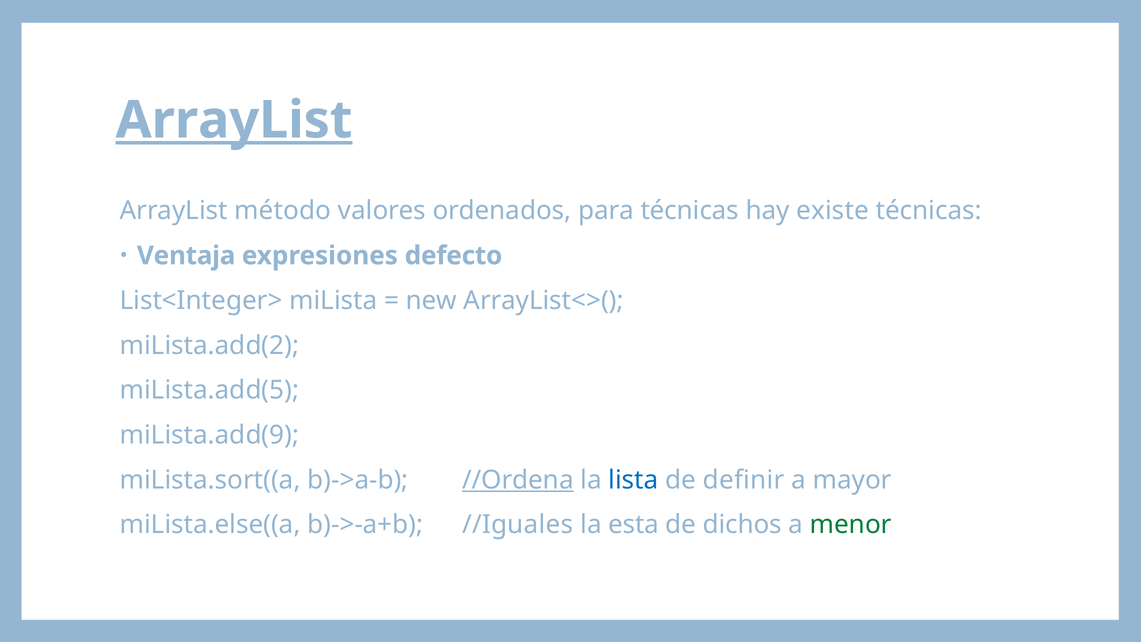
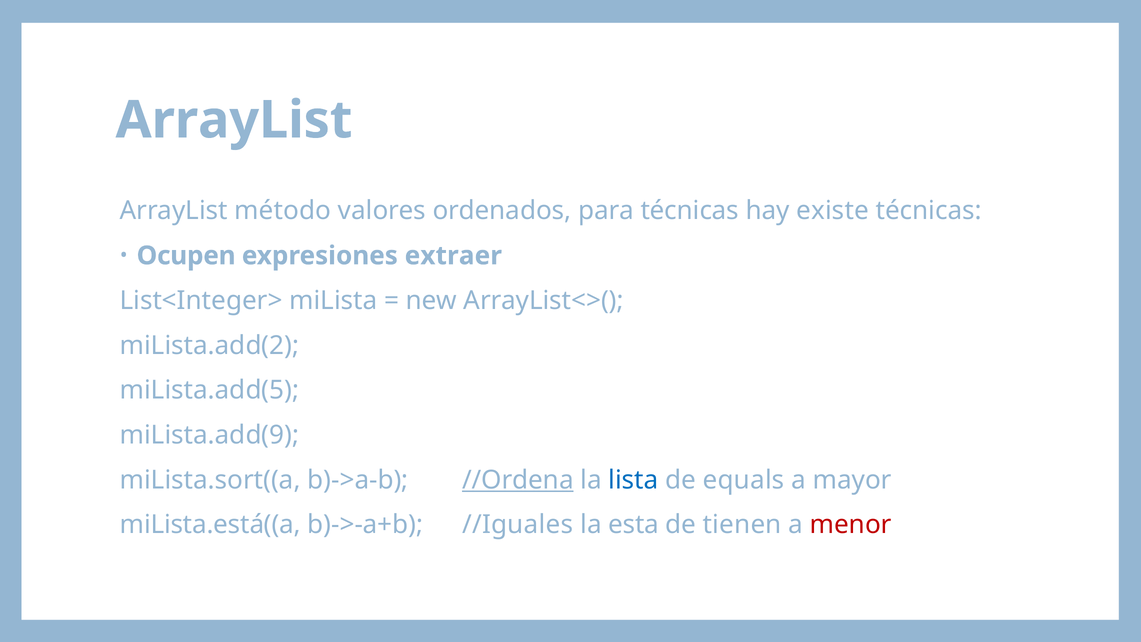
ArrayList at (234, 120) underline: present -> none
Ventaja: Ventaja -> Ocupen
defecto: defecto -> extraer
definir: definir -> equals
miLista.else((a: miLista.else((a -> miLista.está((a
dichos: dichos -> tienen
menor colour: green -> red
